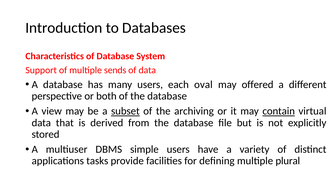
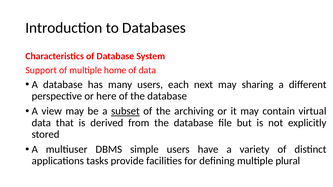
sends: sends -> home
oval: oval -> next
offered: offered -> sharing
both: both -> here
contain underline: present -> none
